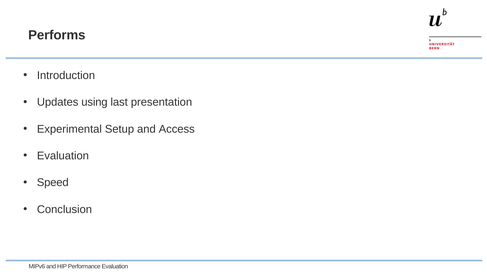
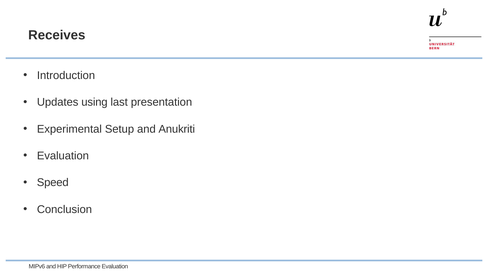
Performs: Performs -> Receives
Access: Access -> Anukriti
